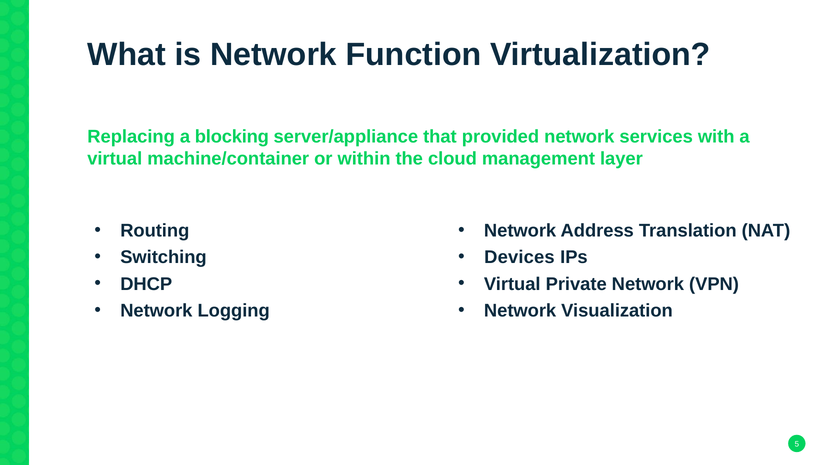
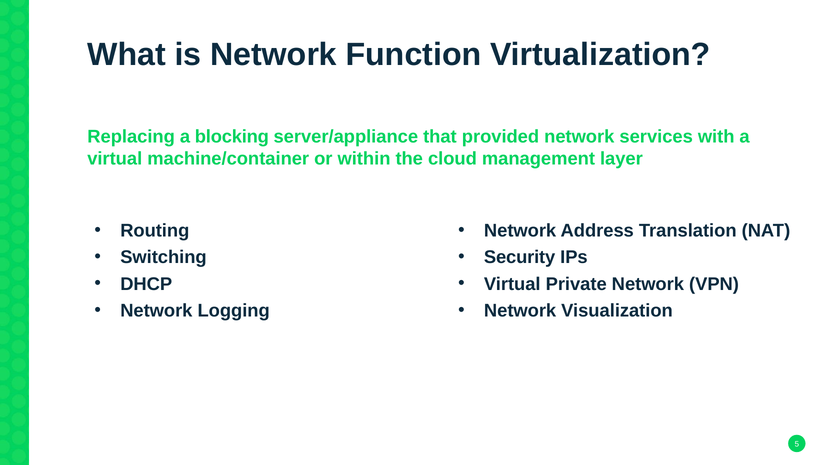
Devices: Devices -> Security
